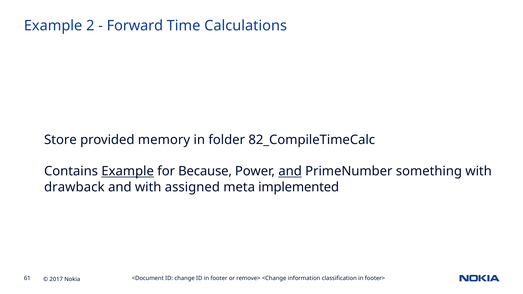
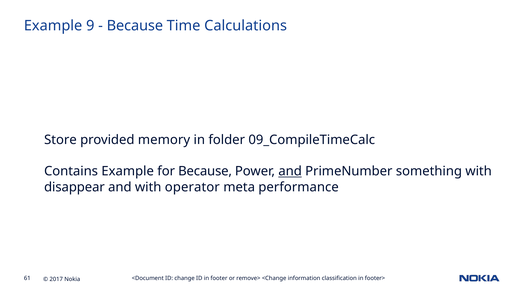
2: 2 -> 9
Forward at (135, 26): Forward -> Because
82_CompileTimeCalc: 82_CompileTimeCalc -> 09_CompileTimeCalc
Example at (128, 171) underline: present -> none
drawback: drawback -> disappear
assigned: assigned -> operator
implemented: implemented -> performance
